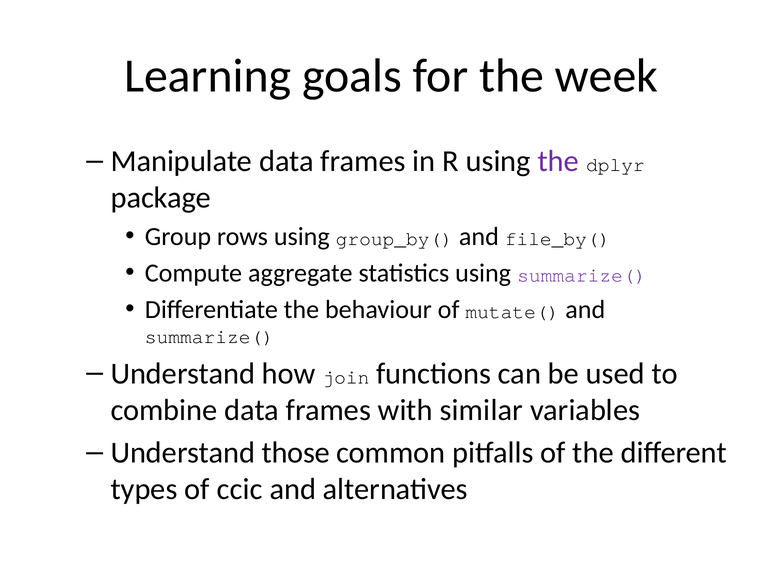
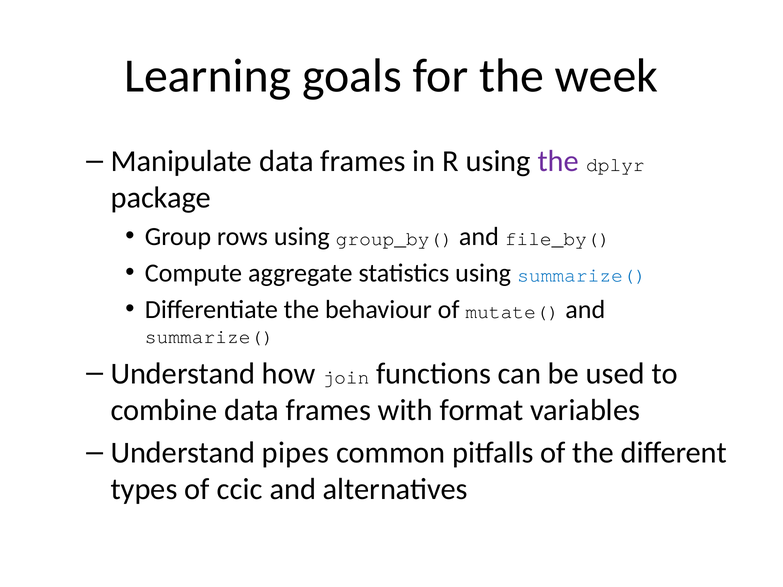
summarize( at (582, 275) colour: purple -> blue
similar: similar -> format
those: those -> pipes
